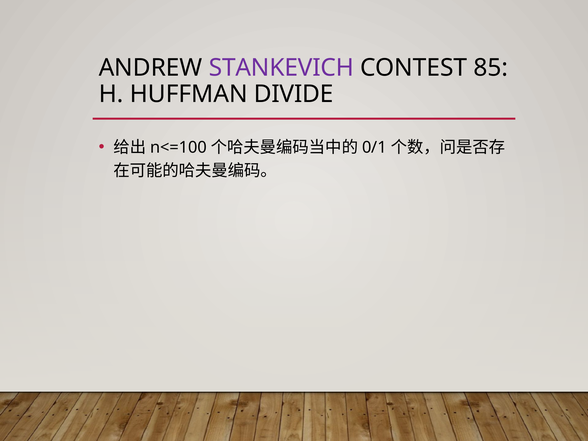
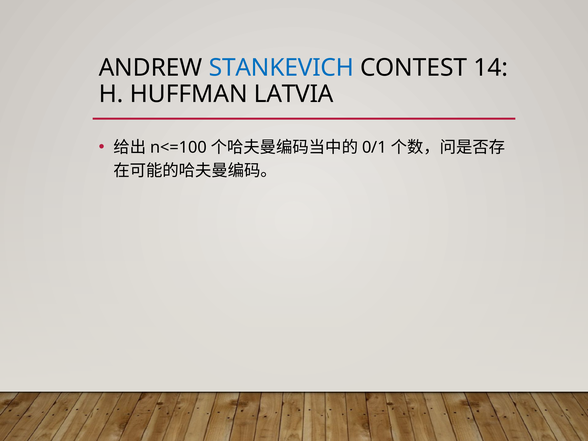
STANKEVICH colour: purple -> blue
85: 85 -> 14
DIVIDE: DIVIDE -> LATVIA
